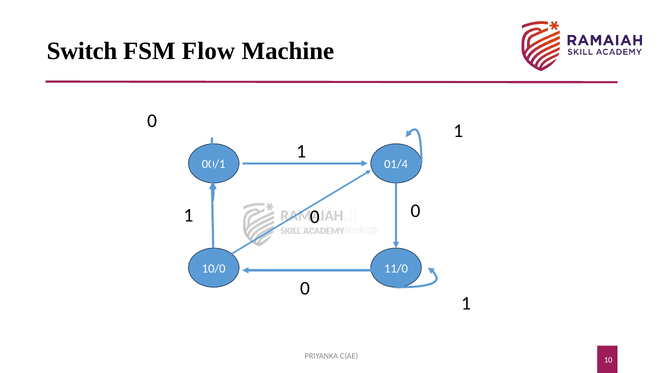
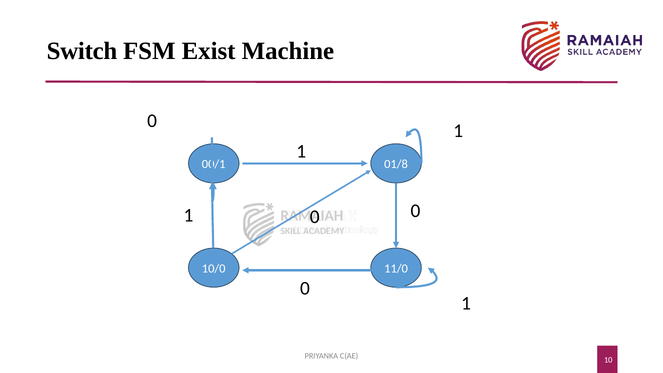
Flow: Flow -> Exist
01/4: 01/4 -> 01/8
